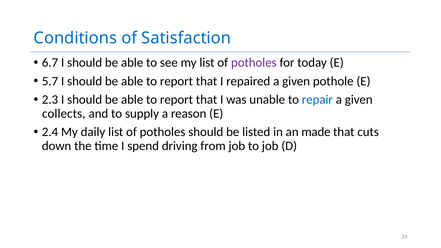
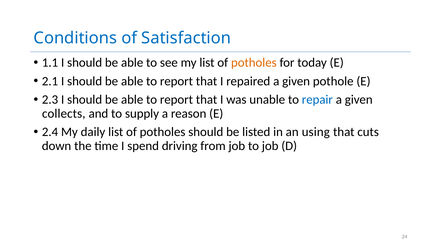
6.7: 6.7 -> 1.1
potholes at (254, 63) colour: purple -> orange
5.7: 5.7 -> 2.1
made: made -> using
